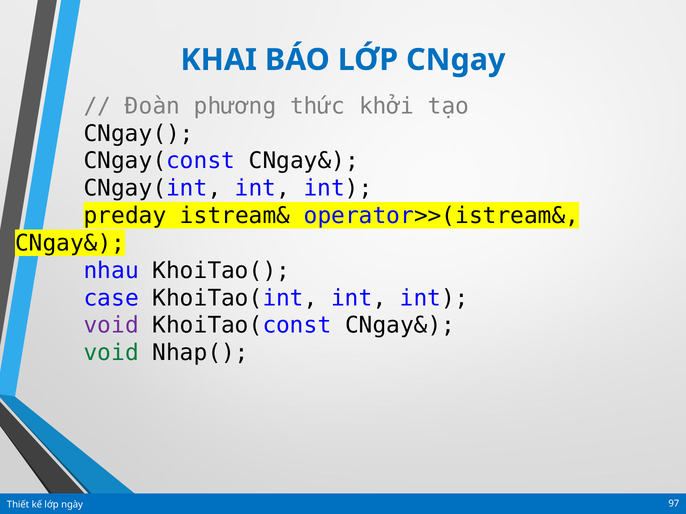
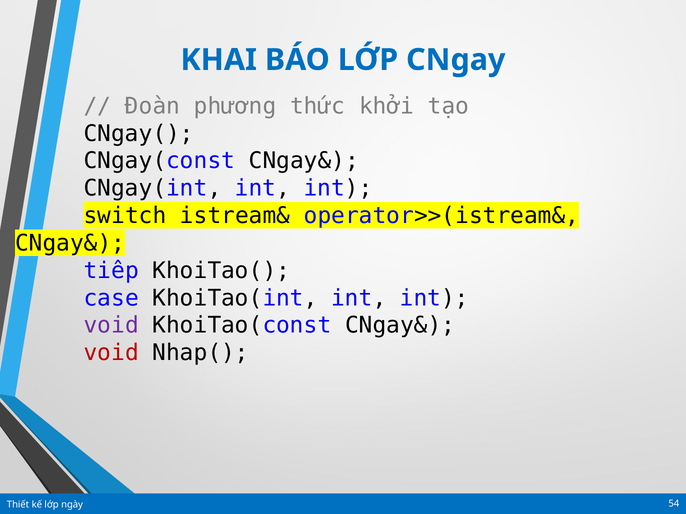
preday: preday -> switch
nhau: nhau -> tiếp
void at (111, 353) colour: green -> red
97: 97 -> 54
